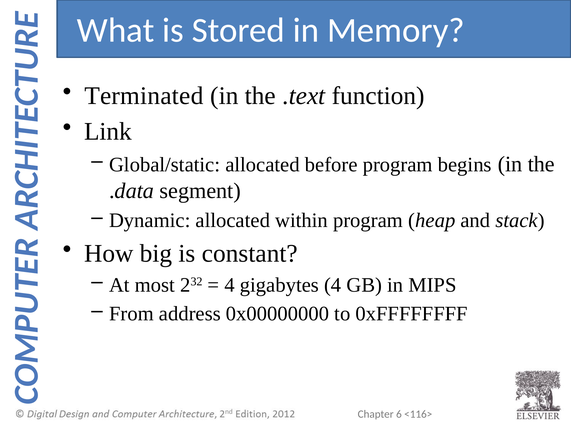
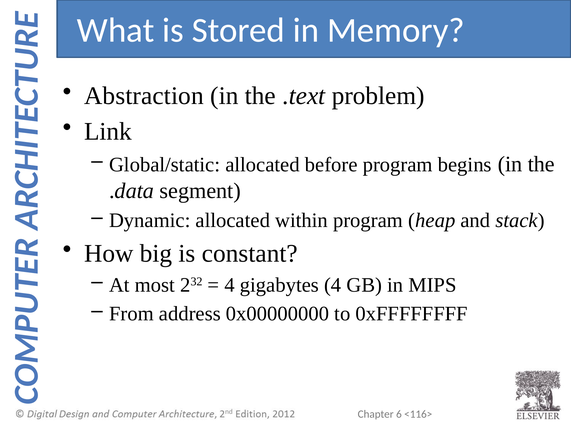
Terminated: Terminated -> Abstraction
function: function -> problem
